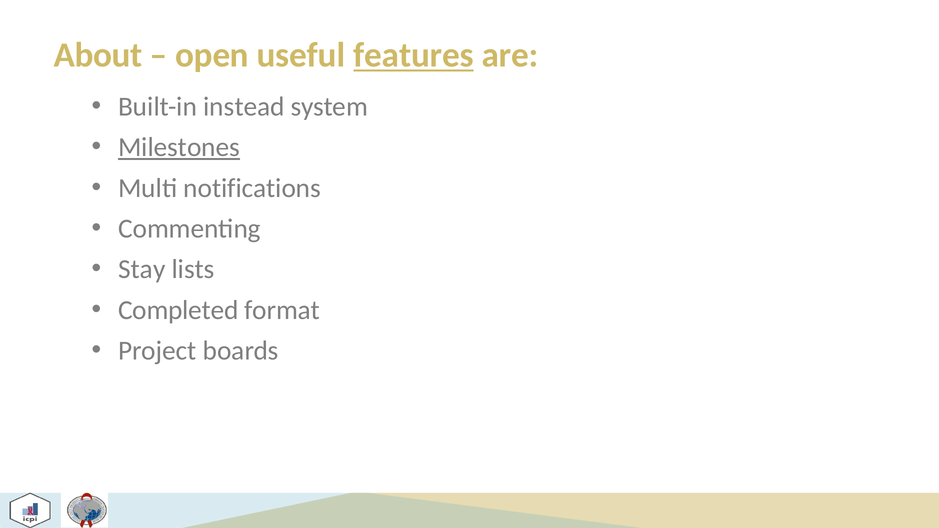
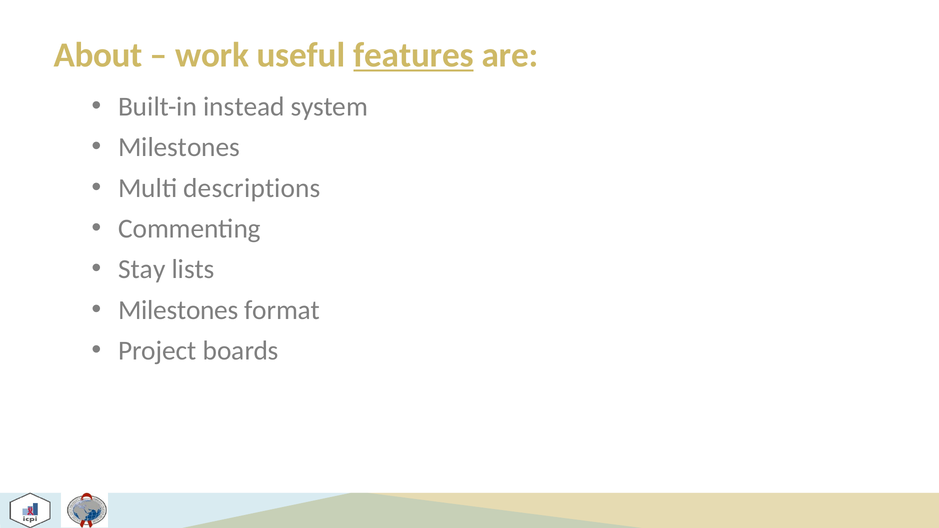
open: open -> work
Milestones at (179, 147) underline: present -> none
notifications: notifications -> descriptions
Completed at (178, 310): Completed -> Milestones
